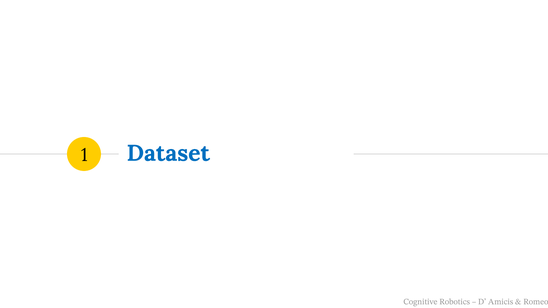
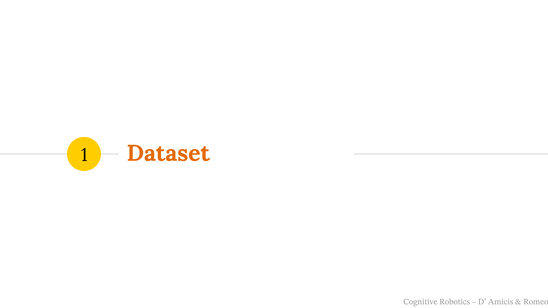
Dataset colour: blue -> orange
